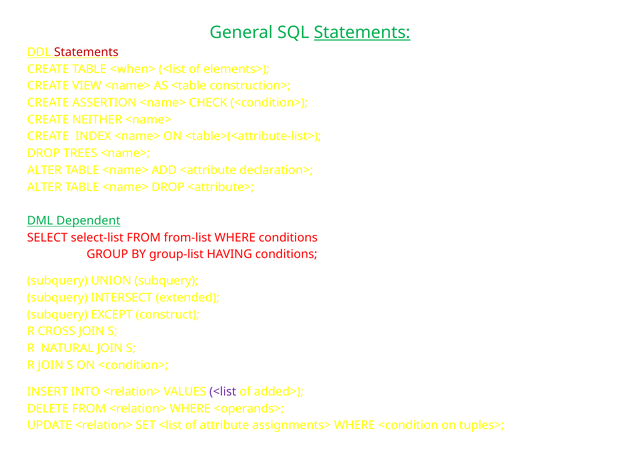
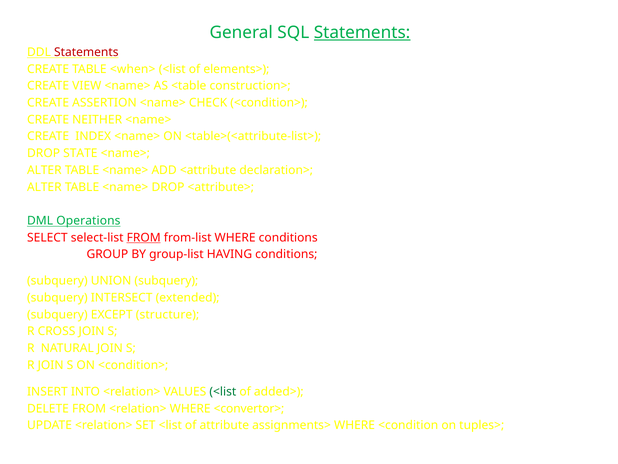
TREES: TREES -> STATE
Dependent: Dependent -> Operations
FROM at (144, 237) underline: none -> present
construct: construct -> structure
<list at (223, 391) colour: purple -> green
<operands>: <operands> -> <convertor>
